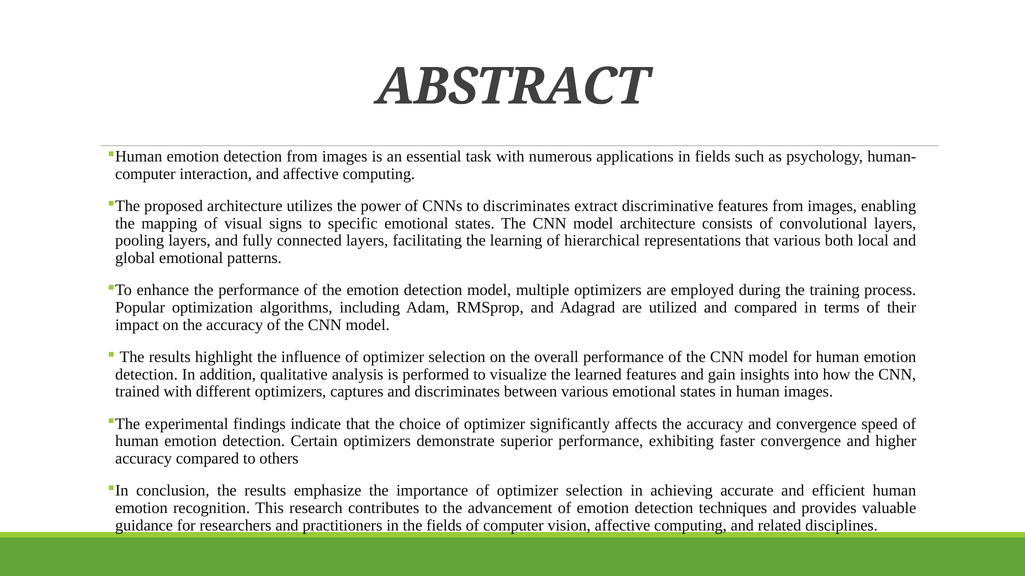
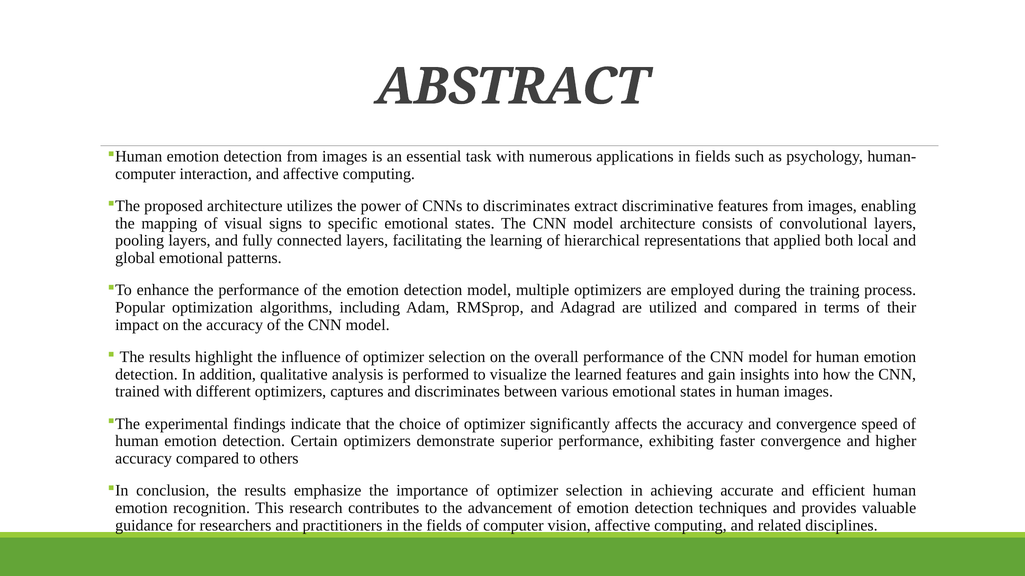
that various: various -> applied
